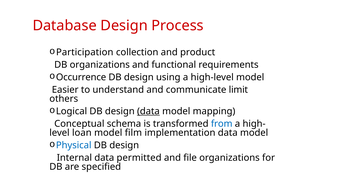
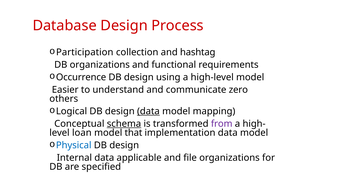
product: product -> hashtag
limit: limit -> zero
schema underline: none -> present
from colour: blue -> purple
film: film -> that
permitted: permitted -> applicable
